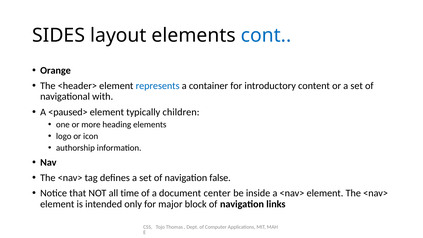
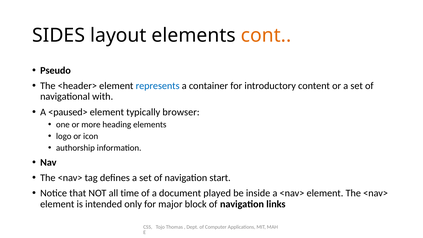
cont colour: blue -> orange
Orange: Orange -> Pseudo
children: children -> browser
false: false -> start
center: center -> played
